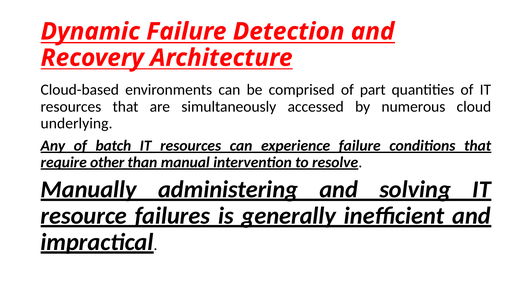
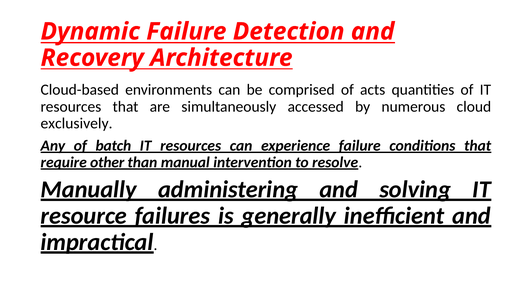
part: part -> acts
underlying: underlying -> exclusively
